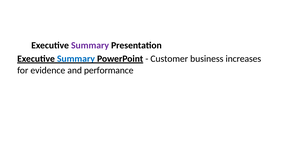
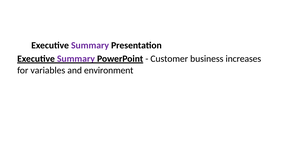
Summary at (76, 59) colour: blue -> purple
evidence: evidence -> variables
performance: performance -> environment
